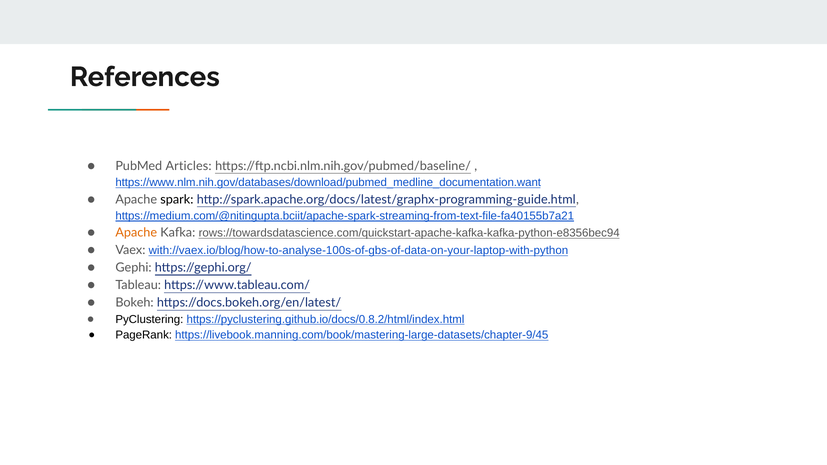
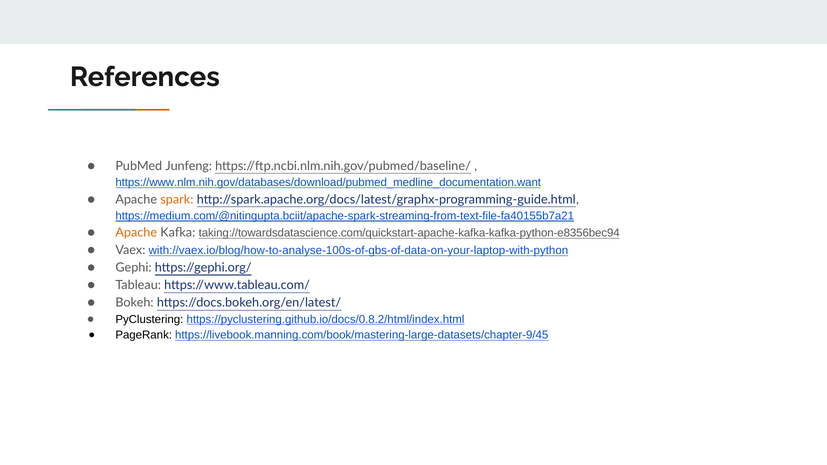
Articles: Articles -> Junfeng
spark colour: black -> orange
rows://towardsdatascience.com/quickstart-apache-kafka-kafka-python-e8356bec94: rows://towardsdatascience.com/quickstart-apache-kafka-kafka-python-e8356bec94 -> taking://towardsdatascience.com/quickstart-apache-kafka-kafka-python-e8356bec94
